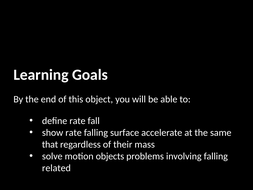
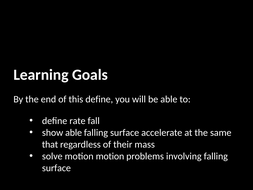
this object: object -> define
show rate: rate -> able
motion objects: objects -> motion
related at (56, 168): related -> surface
